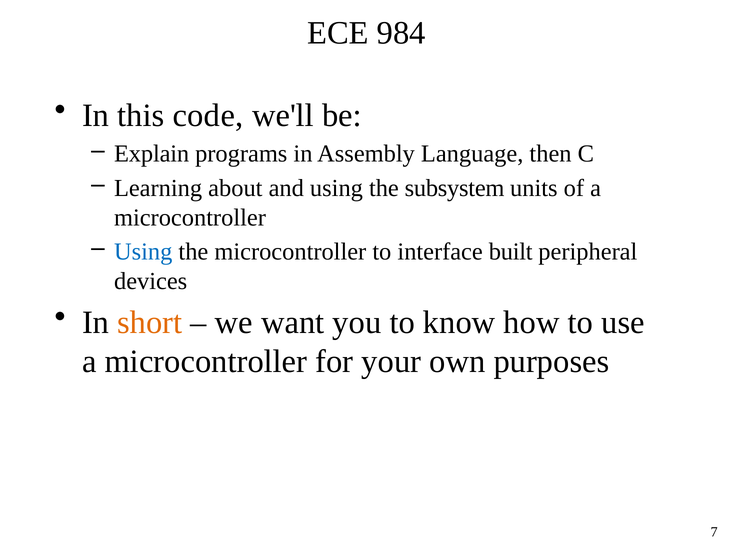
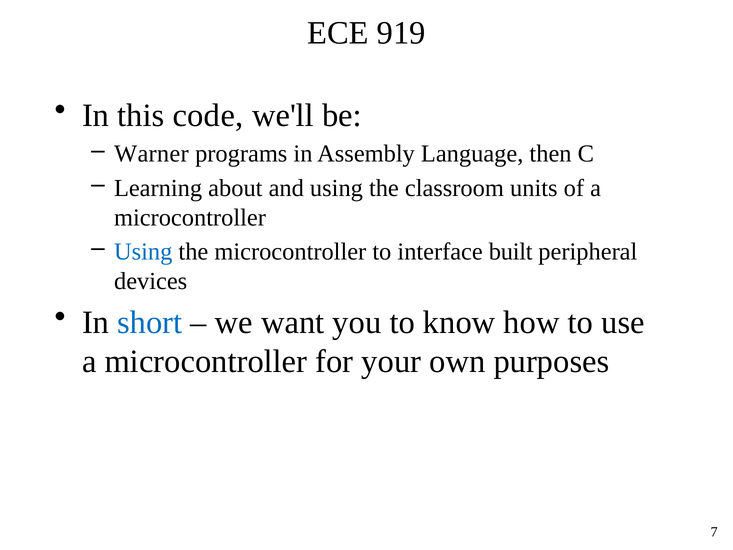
984: 984 -> 919
Explain: Explain -> Warner
subsystem: subsystem -> classroom
short colour: orange -> blue
